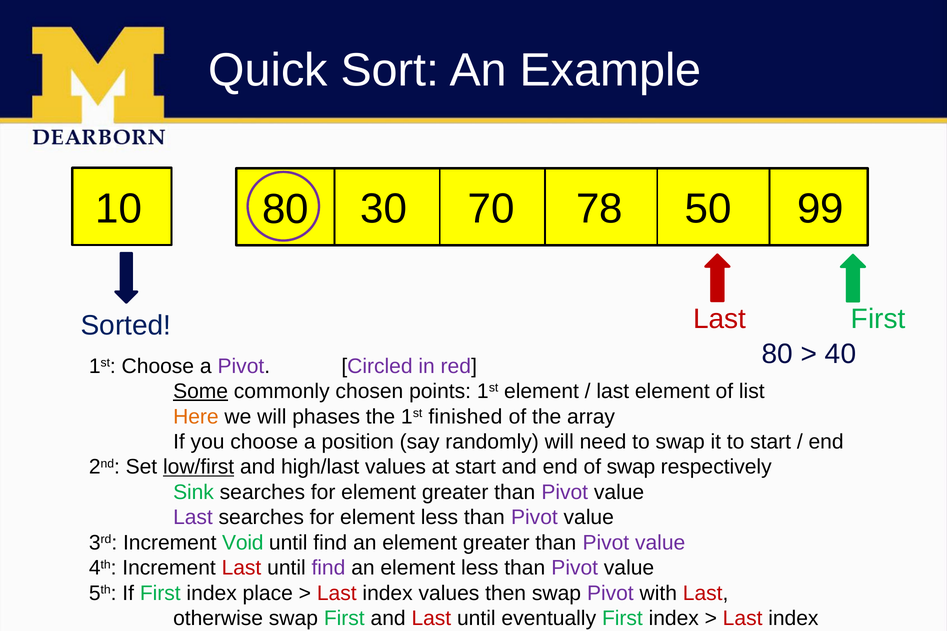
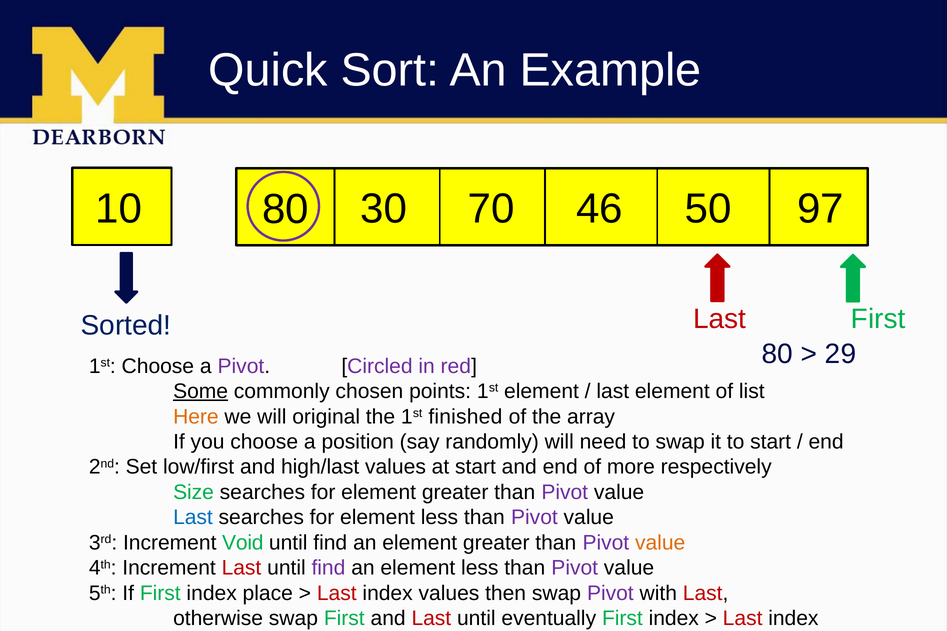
78: 78 -> 46
99: 99 -> 97
40: 40 -> 29
phases: phases -> original
low/first underline: present -> none
of swap: swap -> more
Sink: Sink -> Size
Last at (193, 518) colour: purple -> blue
value at (660, 543) colour: purple -> orange
